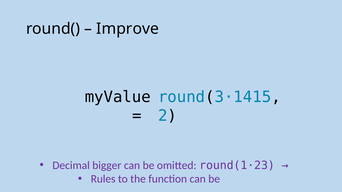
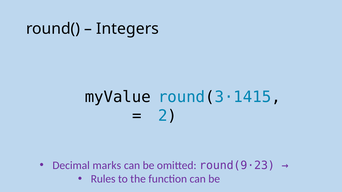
Improve: Improve -> Integers
bigger: bigger -> marks
round(1·23: round(1·23 -> round(9·23
